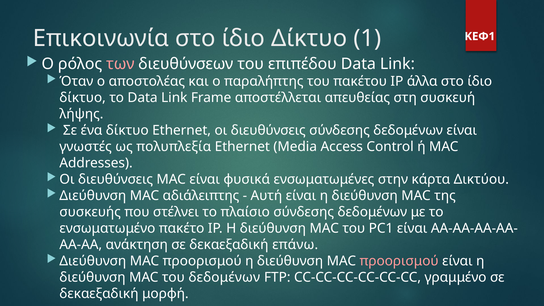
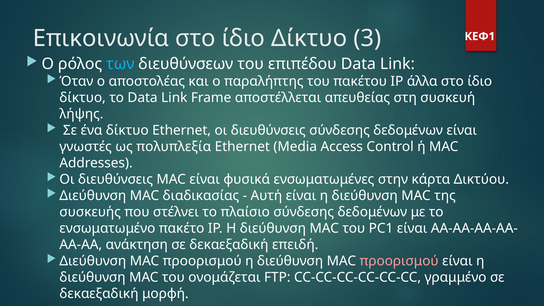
1: 1 -> 3
των colour: pink -> light blue
αδιάλειπτης: αδιάλειπτης -> διαδικασίας
επάνω: επάνω -> επειδή
του δεδομένων: δεδομένων -> ονομάζεται
